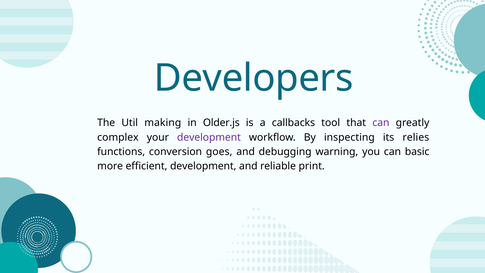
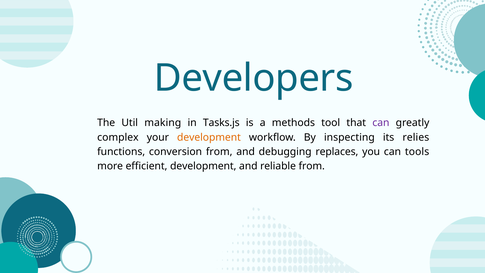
Older.js: Older.js -> Tasks.js
callbacks: callbacks -> methods
development at (209, 137) colour: purple -> orange
conversion goes: goes -> from
warning: warning -> replaces
basic: basic -> tools
reliable print: print -> from
